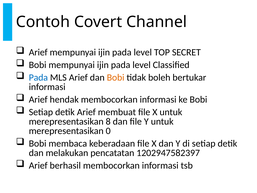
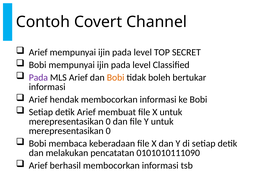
Pada at (38, 77) colour: blue -> purple
8 at (108, 121): 8 -> 0
1202947582397: 1202947582397 -> 0101010111090
